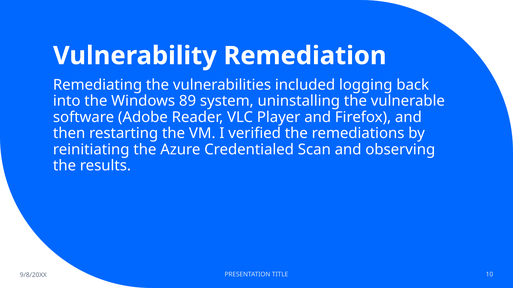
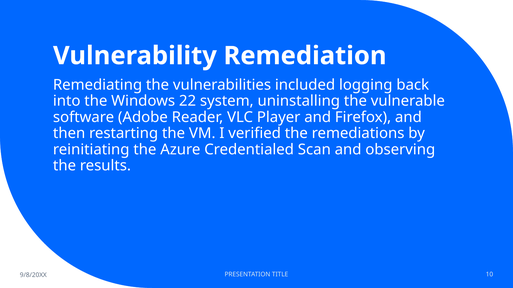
89: 89 -> 22
